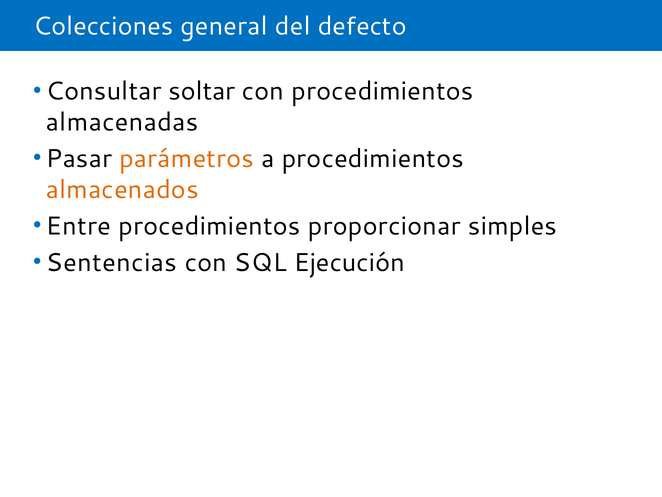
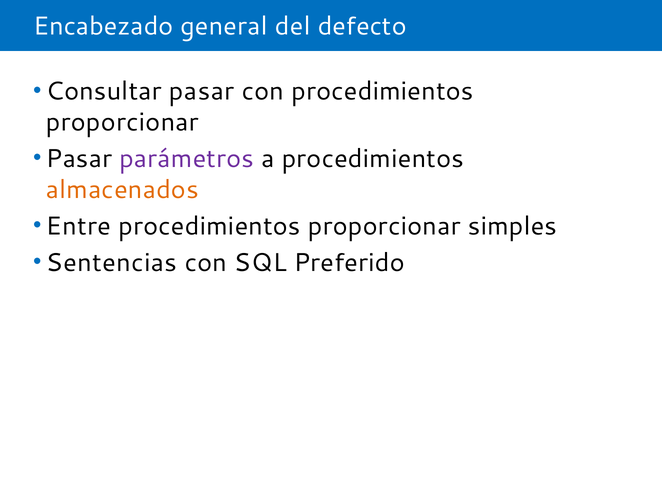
Colecciones: Colecciones -> Encabezado
Consultar soltar: soltar -> pasar
almacenadas at (122, 122): almacenadas -> proporcionar
parámetros colour: orange -> purple
Ejecución: Ejecución -> Preferido
